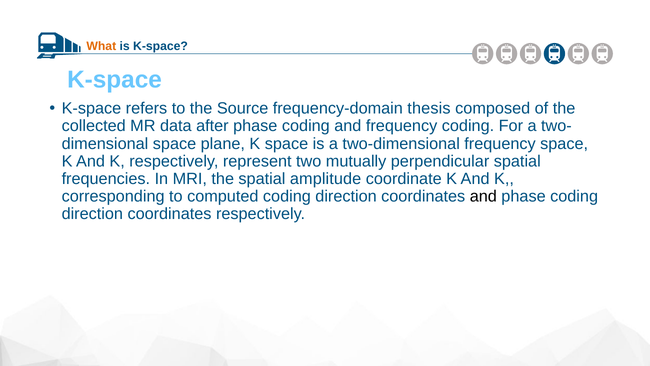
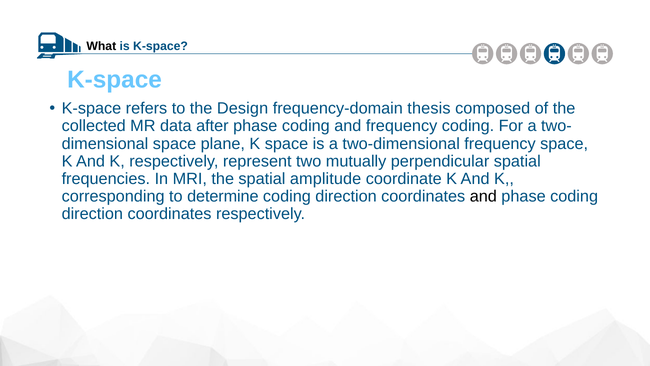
What colour: orange -> black
Source: Source -> Design
computed: computed -> determine
